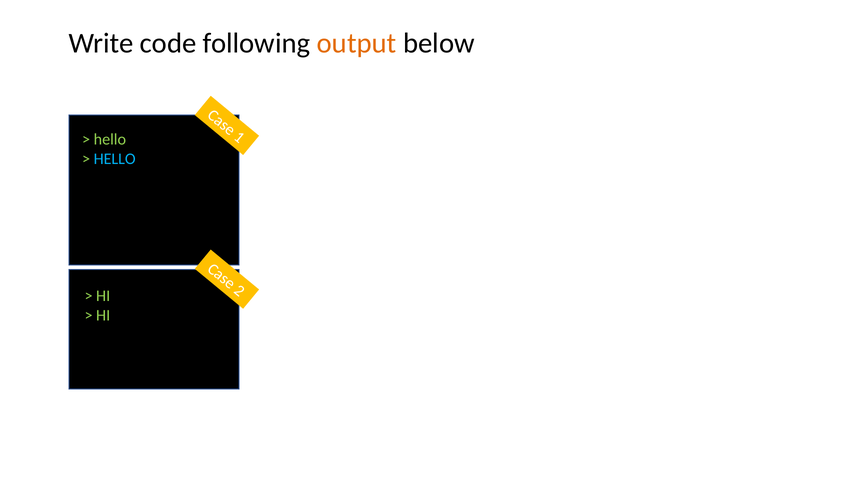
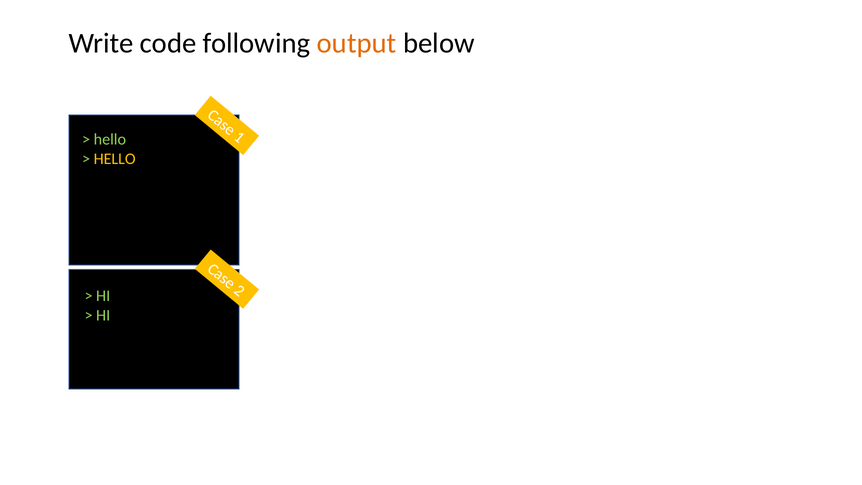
HELLO at (115, 159) colour: light blue -> yellow
